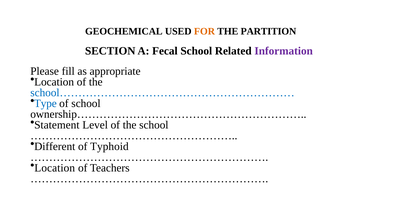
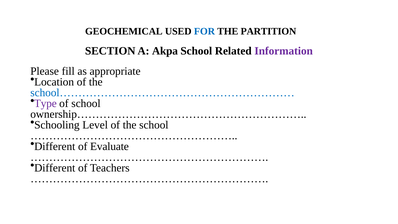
FOR colour: orange -> blue
Fecal: Fecal -> Akpa
Type colour: blue -> purple
Statement: Statement -> Schooling
Typhoid: Typhoid -> Evaluate
Location at (55, 168): Location -> Different
